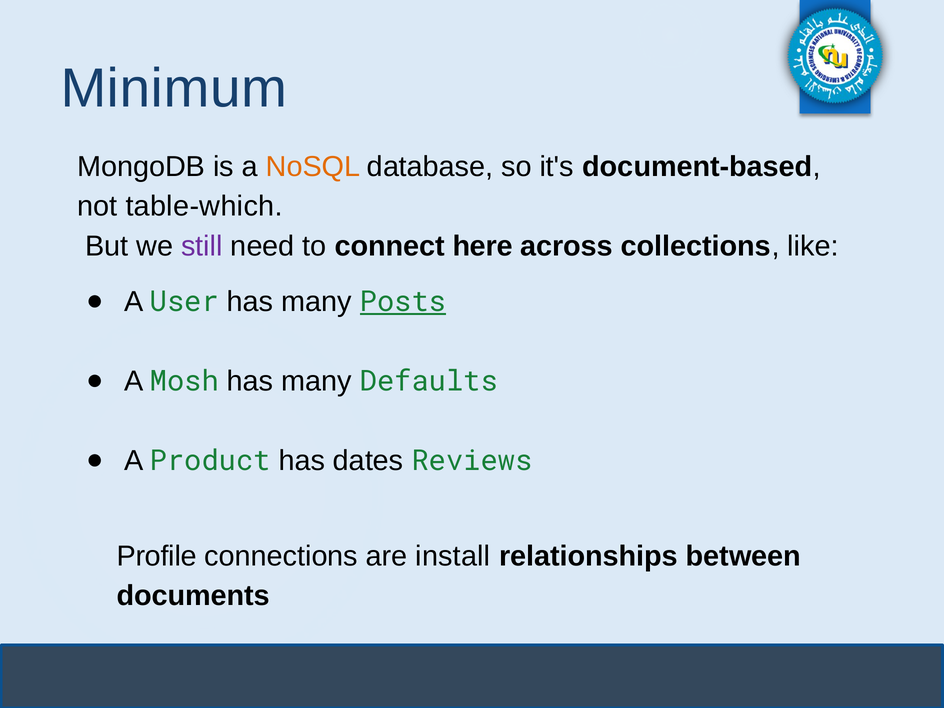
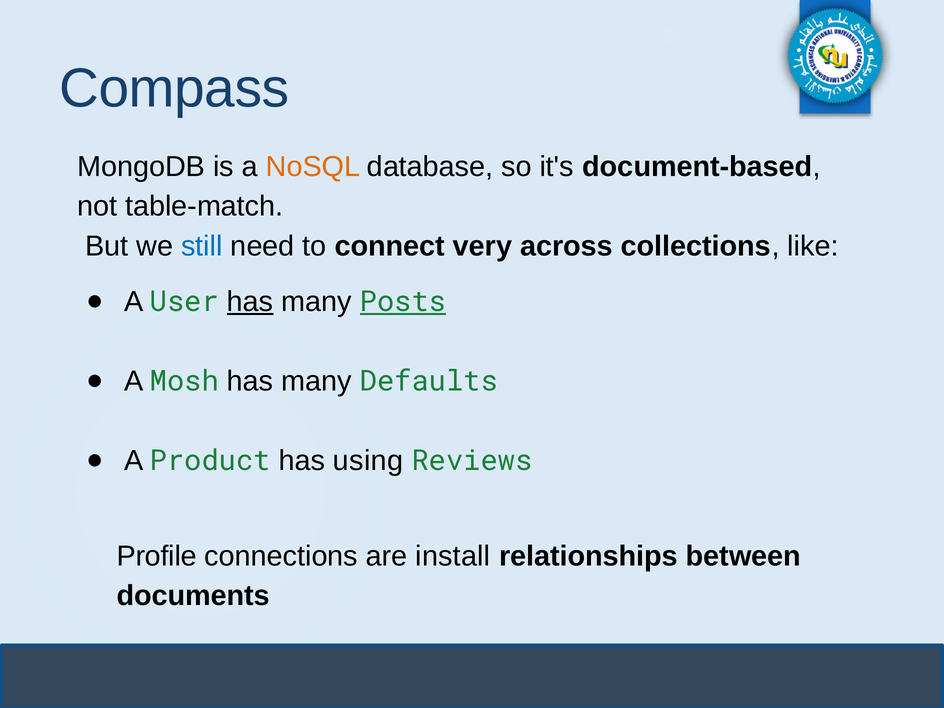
Minimum: Minimum -> Compass
table-which: table-which -> table-match
still colour: purple -> blue
here: here -> very
has at (250, 302) underline: none -> present
dates: dates -> using
